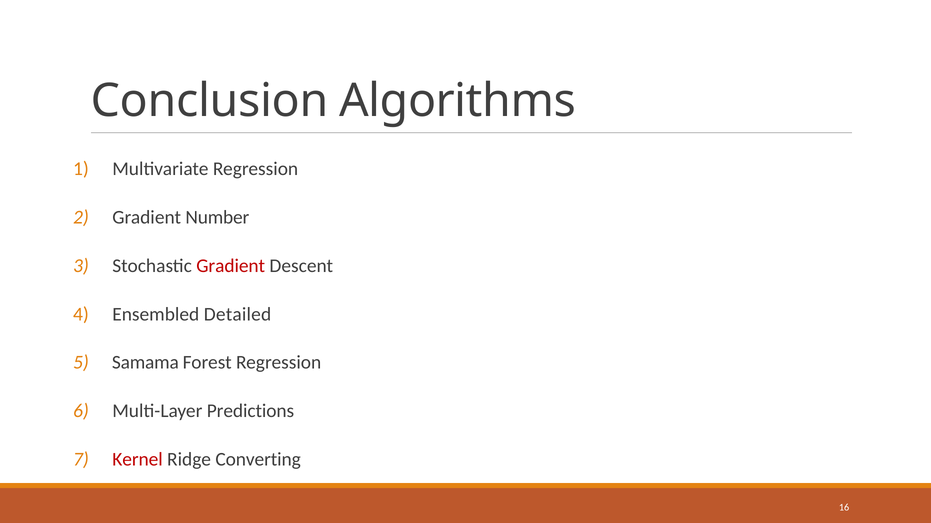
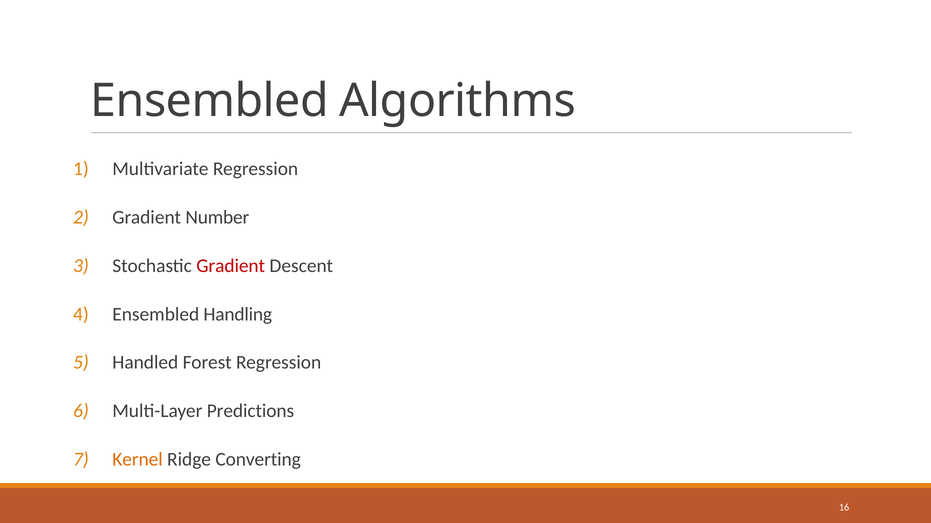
Conclusion at (210, 101): Conclusion -> Ensembled
Detailed: Detailed -> Handling
Samama: Samama -> Handled
Kernel colour: red -> orange
